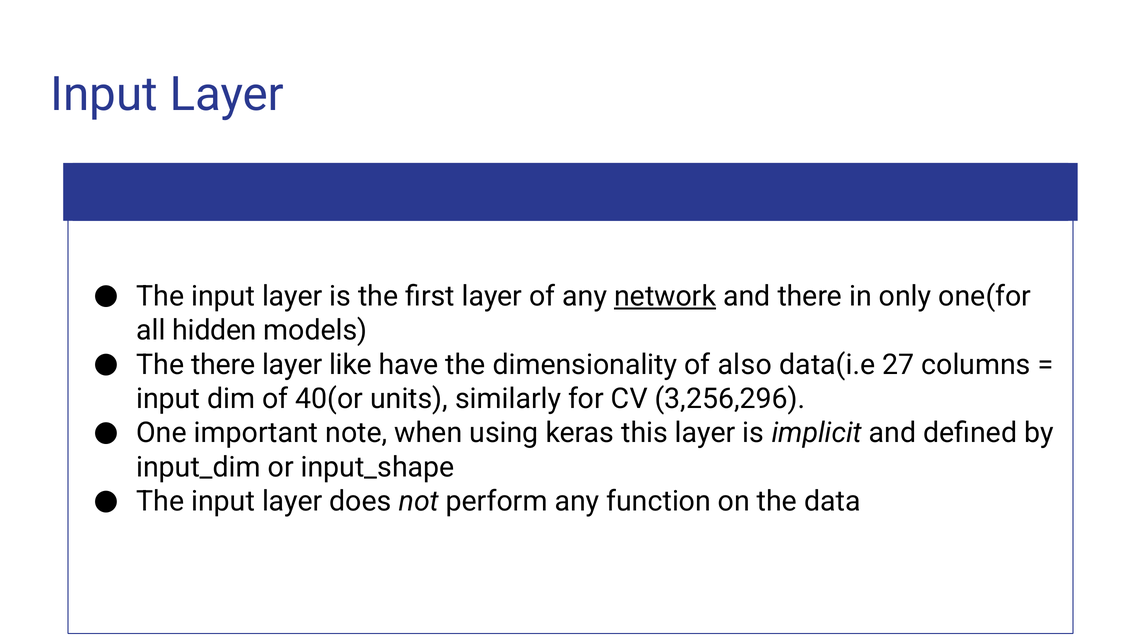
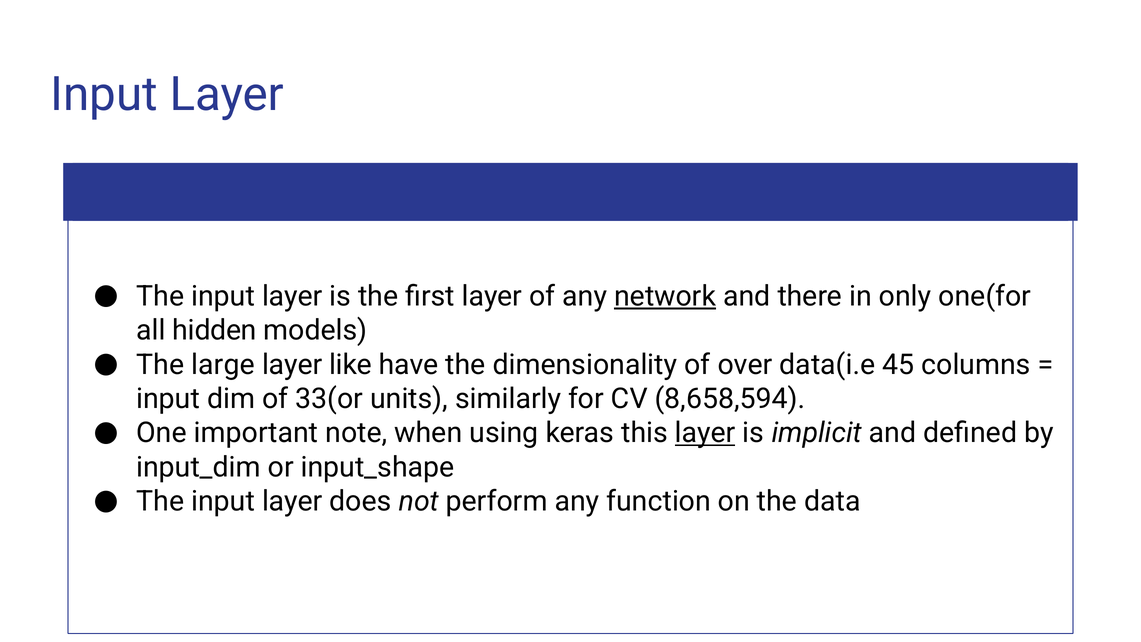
The there: there -> large
also: also -> over
27: 27 -> 45
40(or: 40(or -> 33(or
3,256,296: 3,256,296 -> 8,658,594
layer at (705, 433) underline: none -> present
